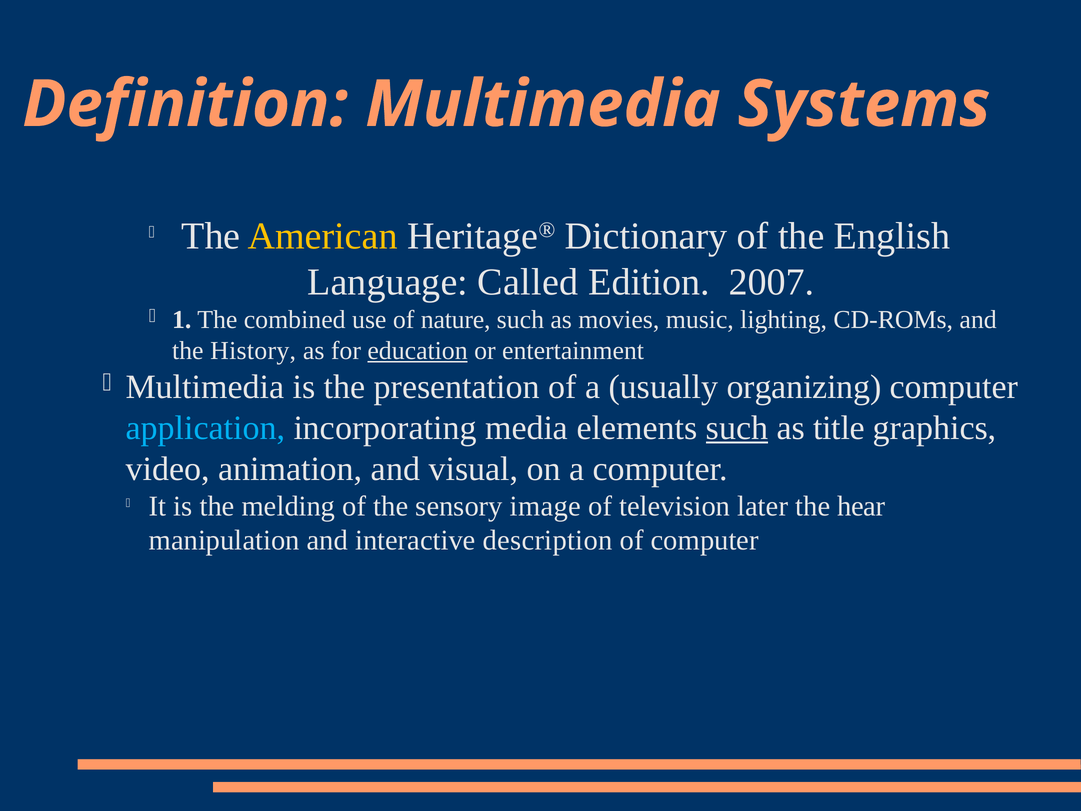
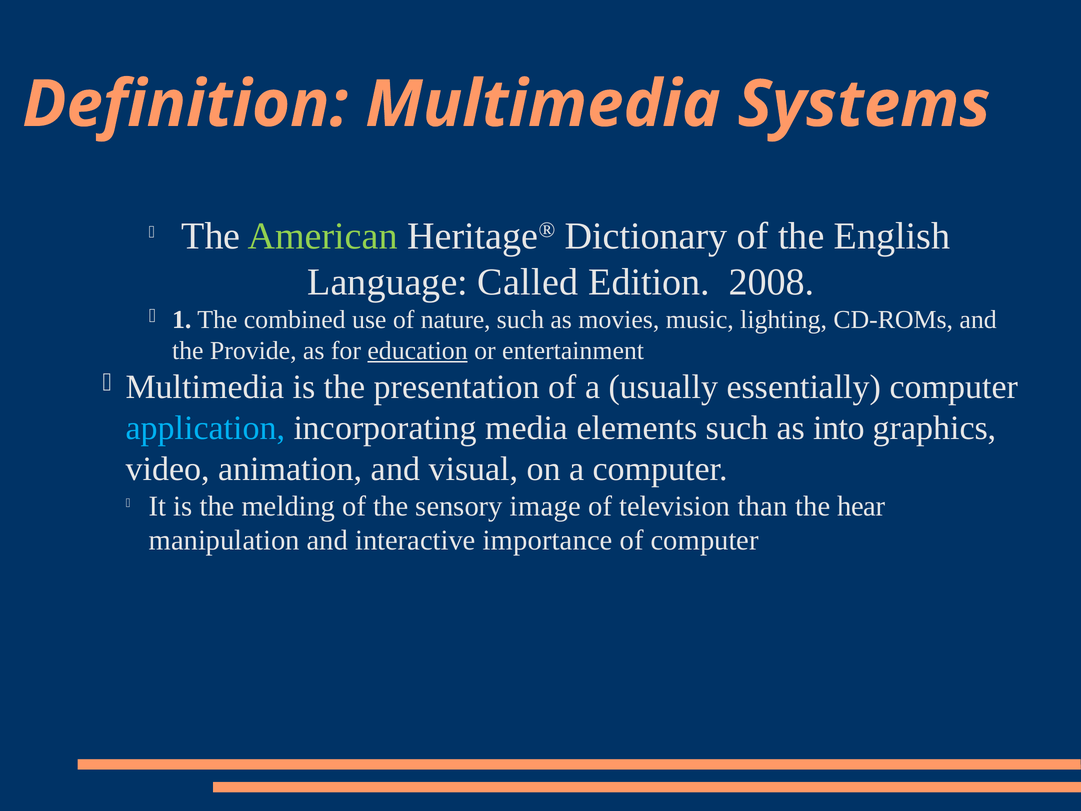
American colour: yellow -> light green
2007: 2007 -> 2008
History: History -> Provide
organizing: organizing -> essentially
such at (737, 428) underline: present -> none
title: title -> into
later: later -> than
description: description -> importance
